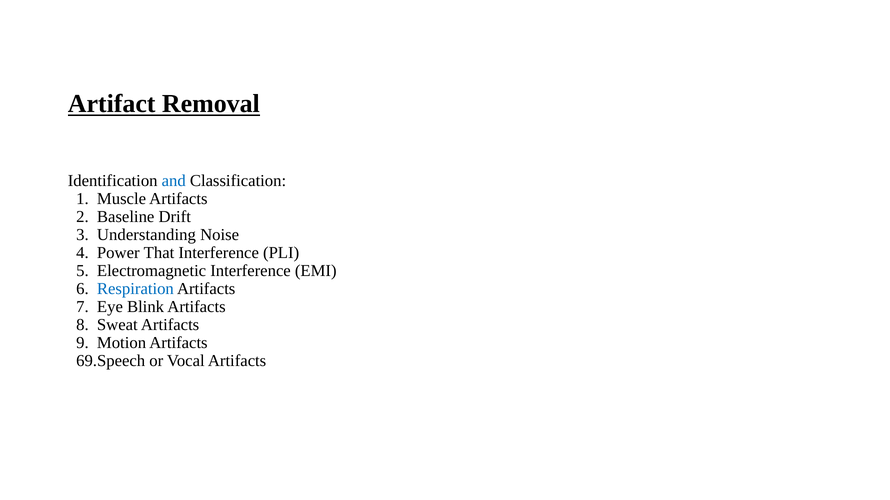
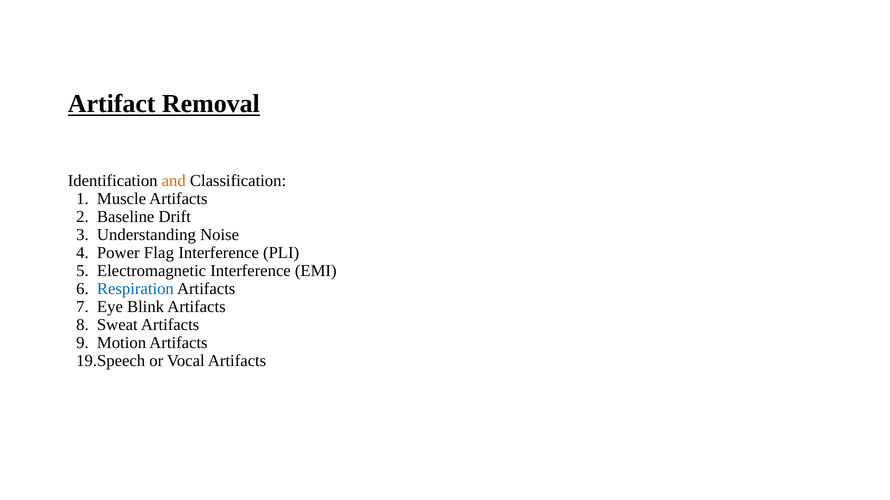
and colour: blue -> orange
That: That -> Flag
69.Speech: 69.Speech -> 19.Speech
